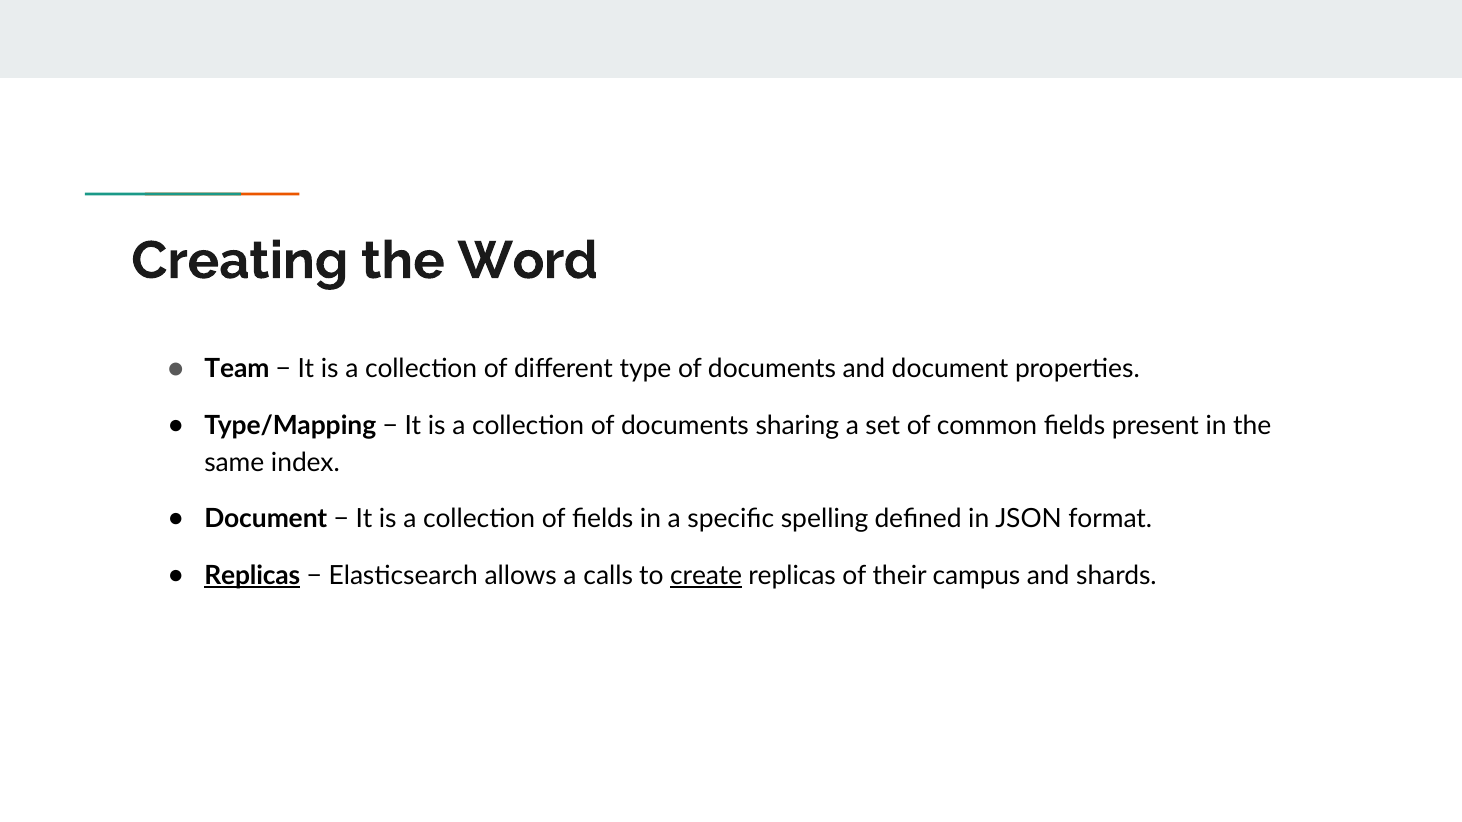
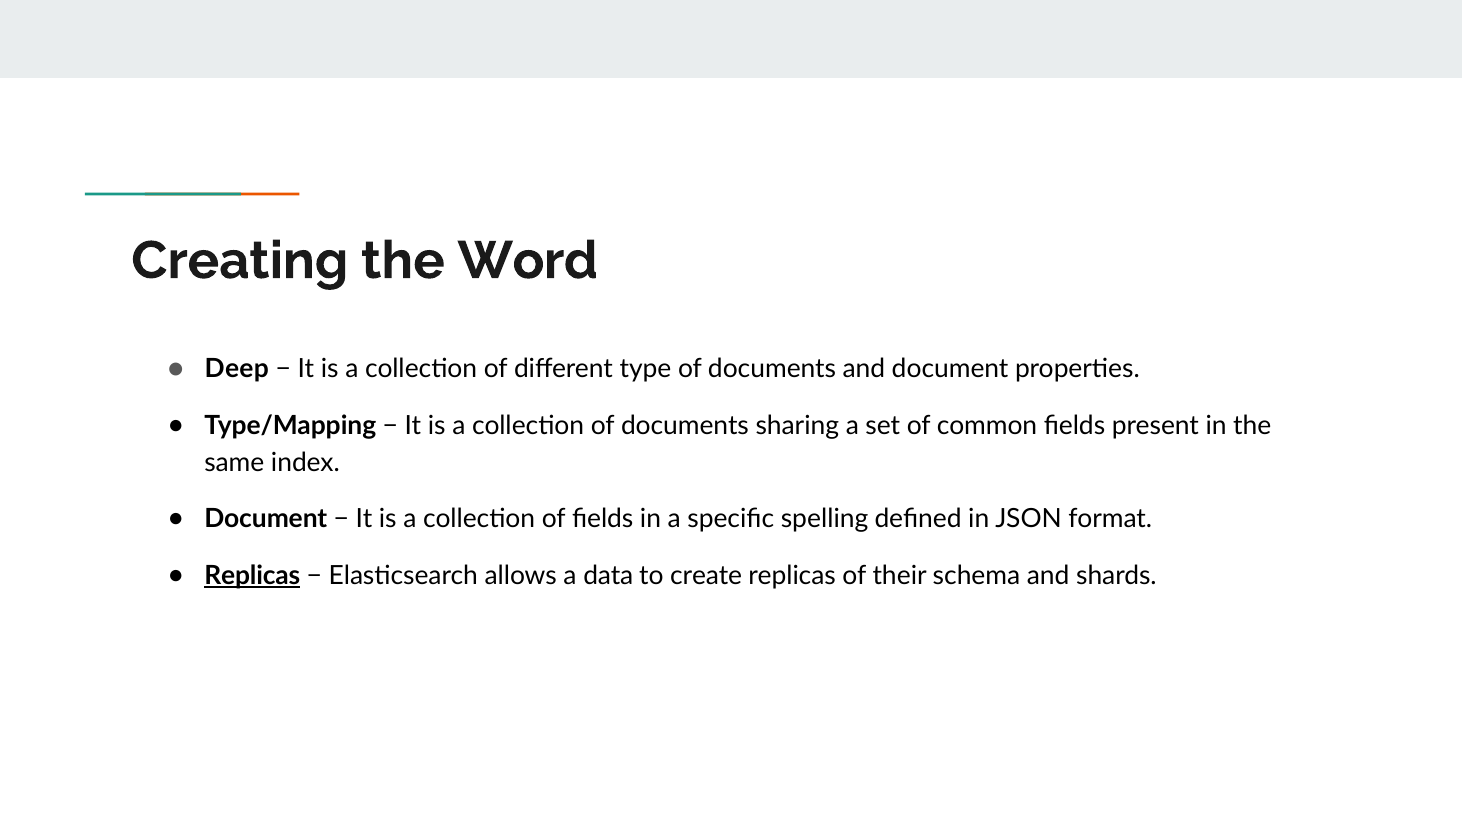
Team: Team -> Deep
calls: calls -> data
create underline: present -> none
campus: campus -> schema
